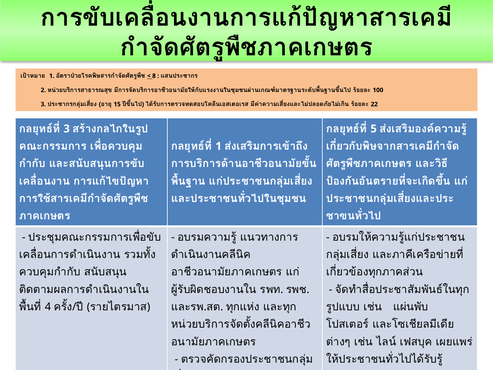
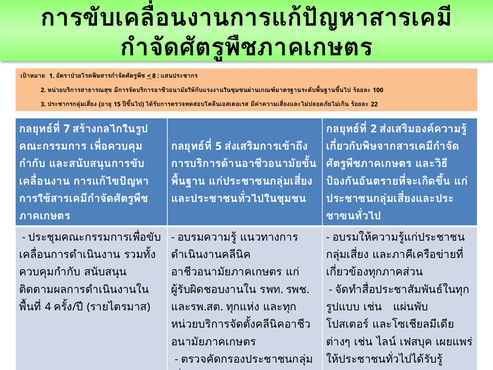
3 at (67, 129): 3 -> 7
5 at (374, 129): 5 -> 2
1 at (219, 146): 1 -> 5
